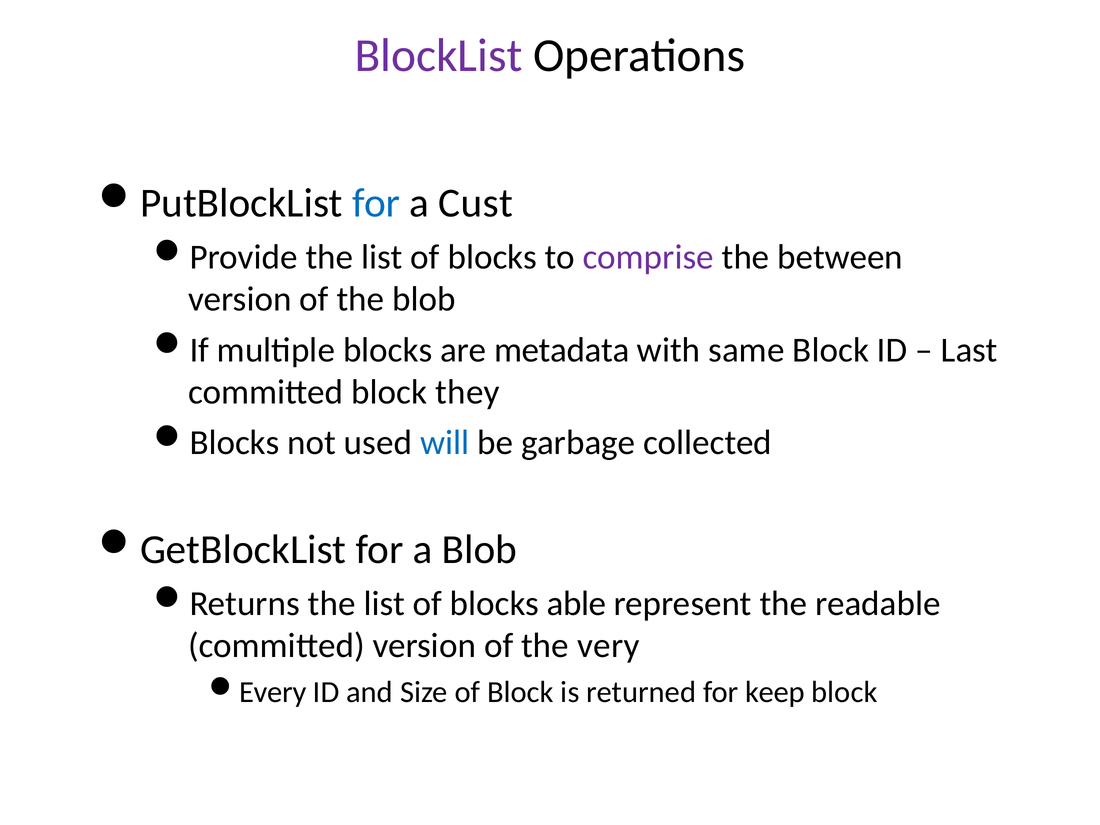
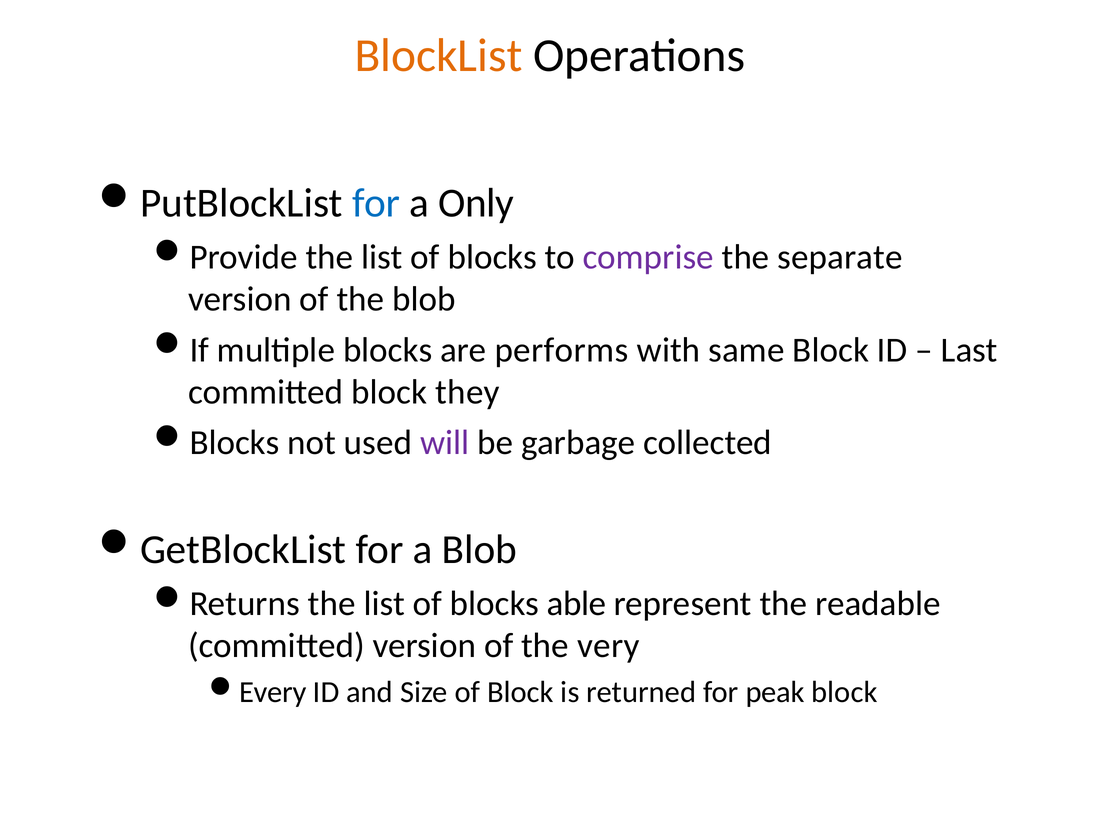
BlockList colour: purple -> orange
Cust: Cust -> Only
between: between -> separate
metadata: metadata -> performs
will colour: blue -> purple
keep: keep -> peak
